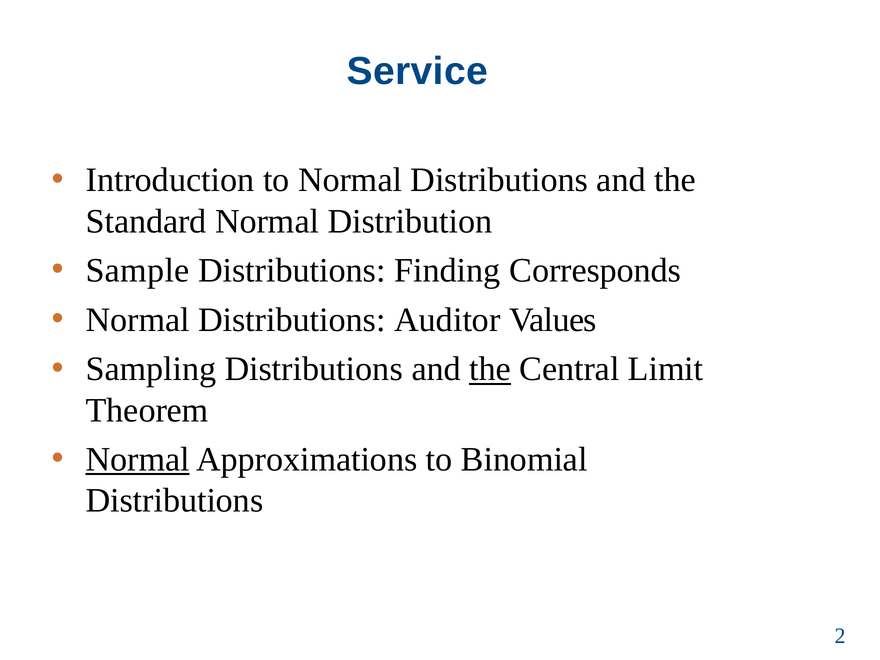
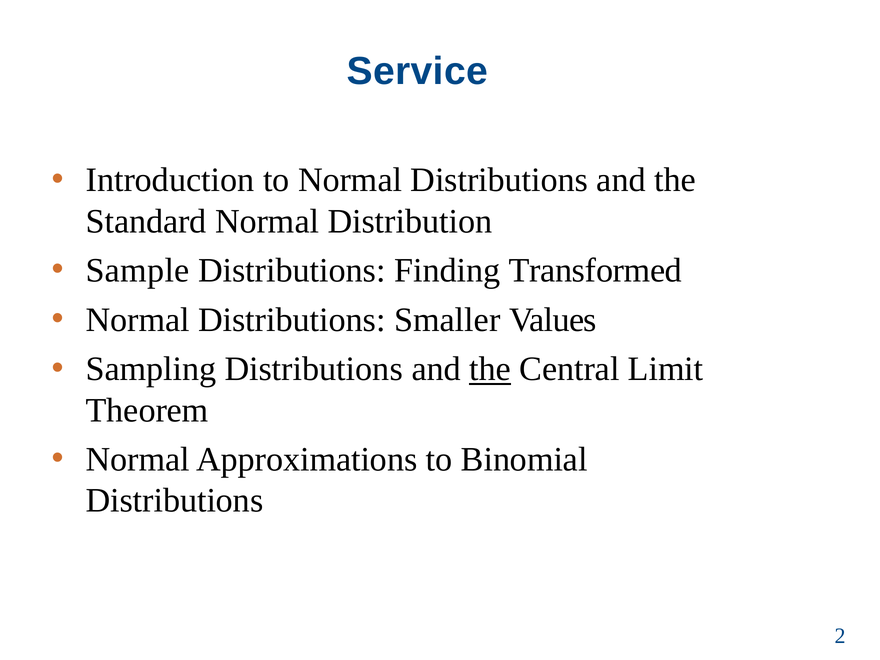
Corresponds: Corresponds -> Transformed
Auditor: Auditor -> Smaller
Normal at (138, 460) underline: present -> none
